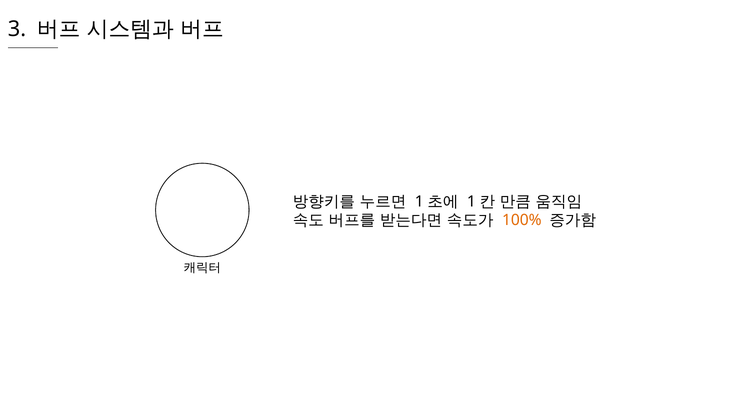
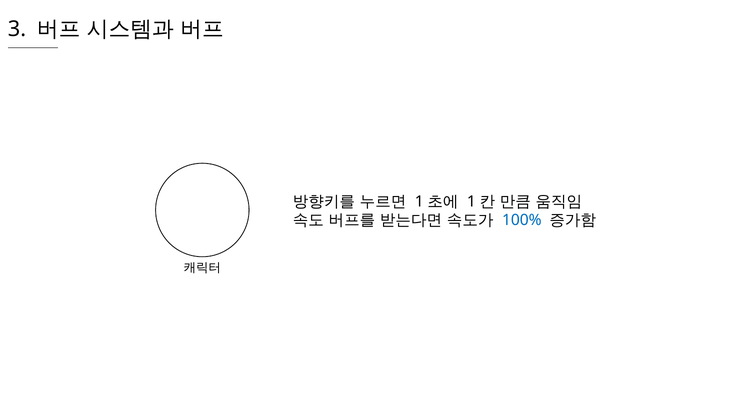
100% colour: orange -> blue
